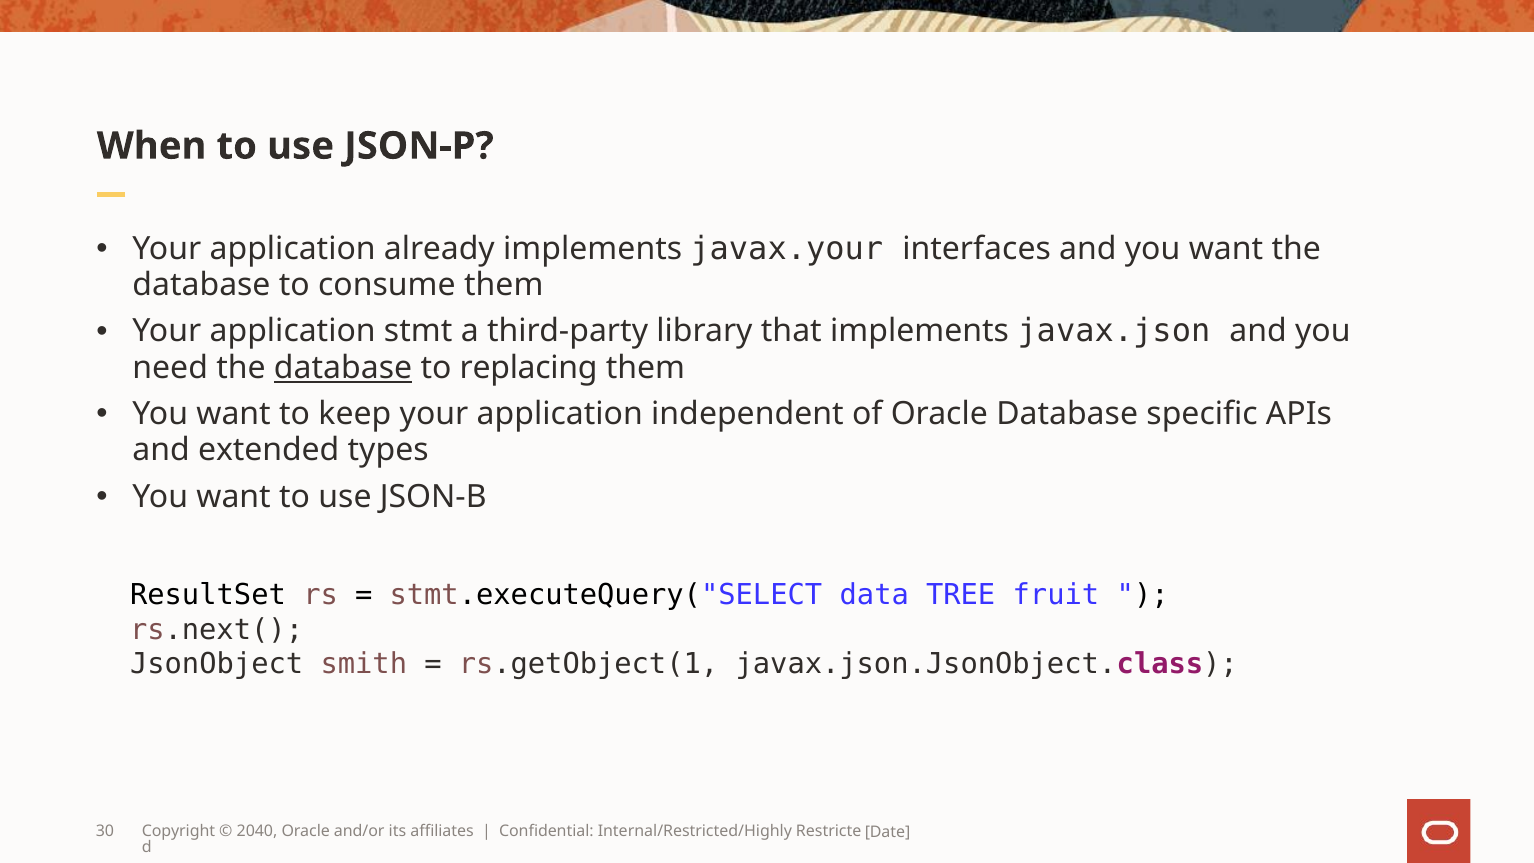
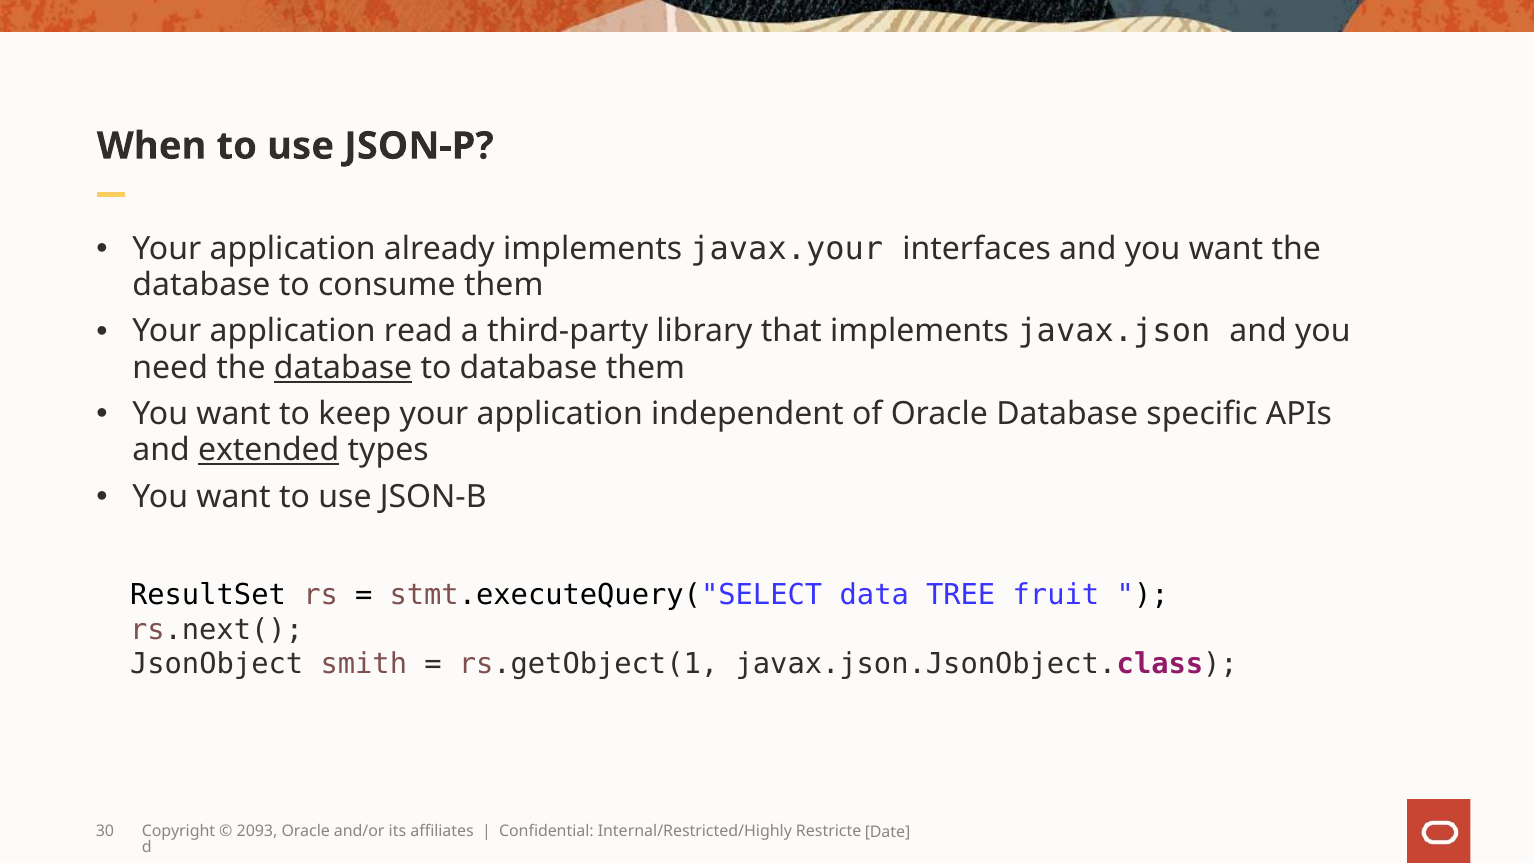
stmt: stmt -> read
to replacing: replacing -> database
extended underline: none -> present
2040: 2040 -> 2093
